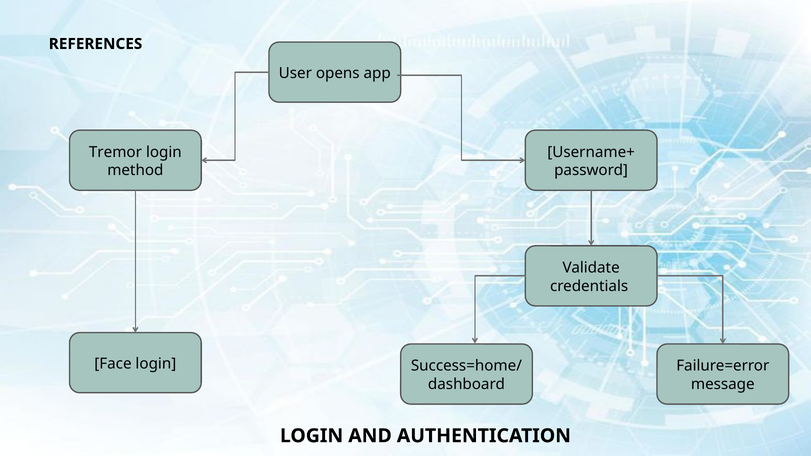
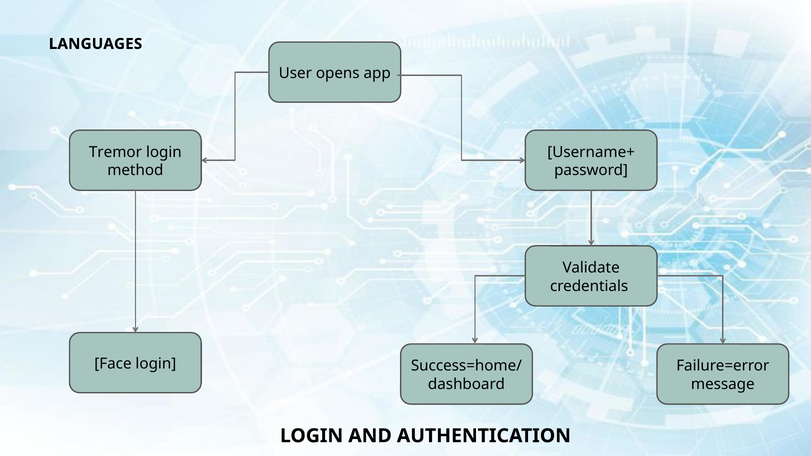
REFERENCES: REFERENCES -> LANGUAGES
